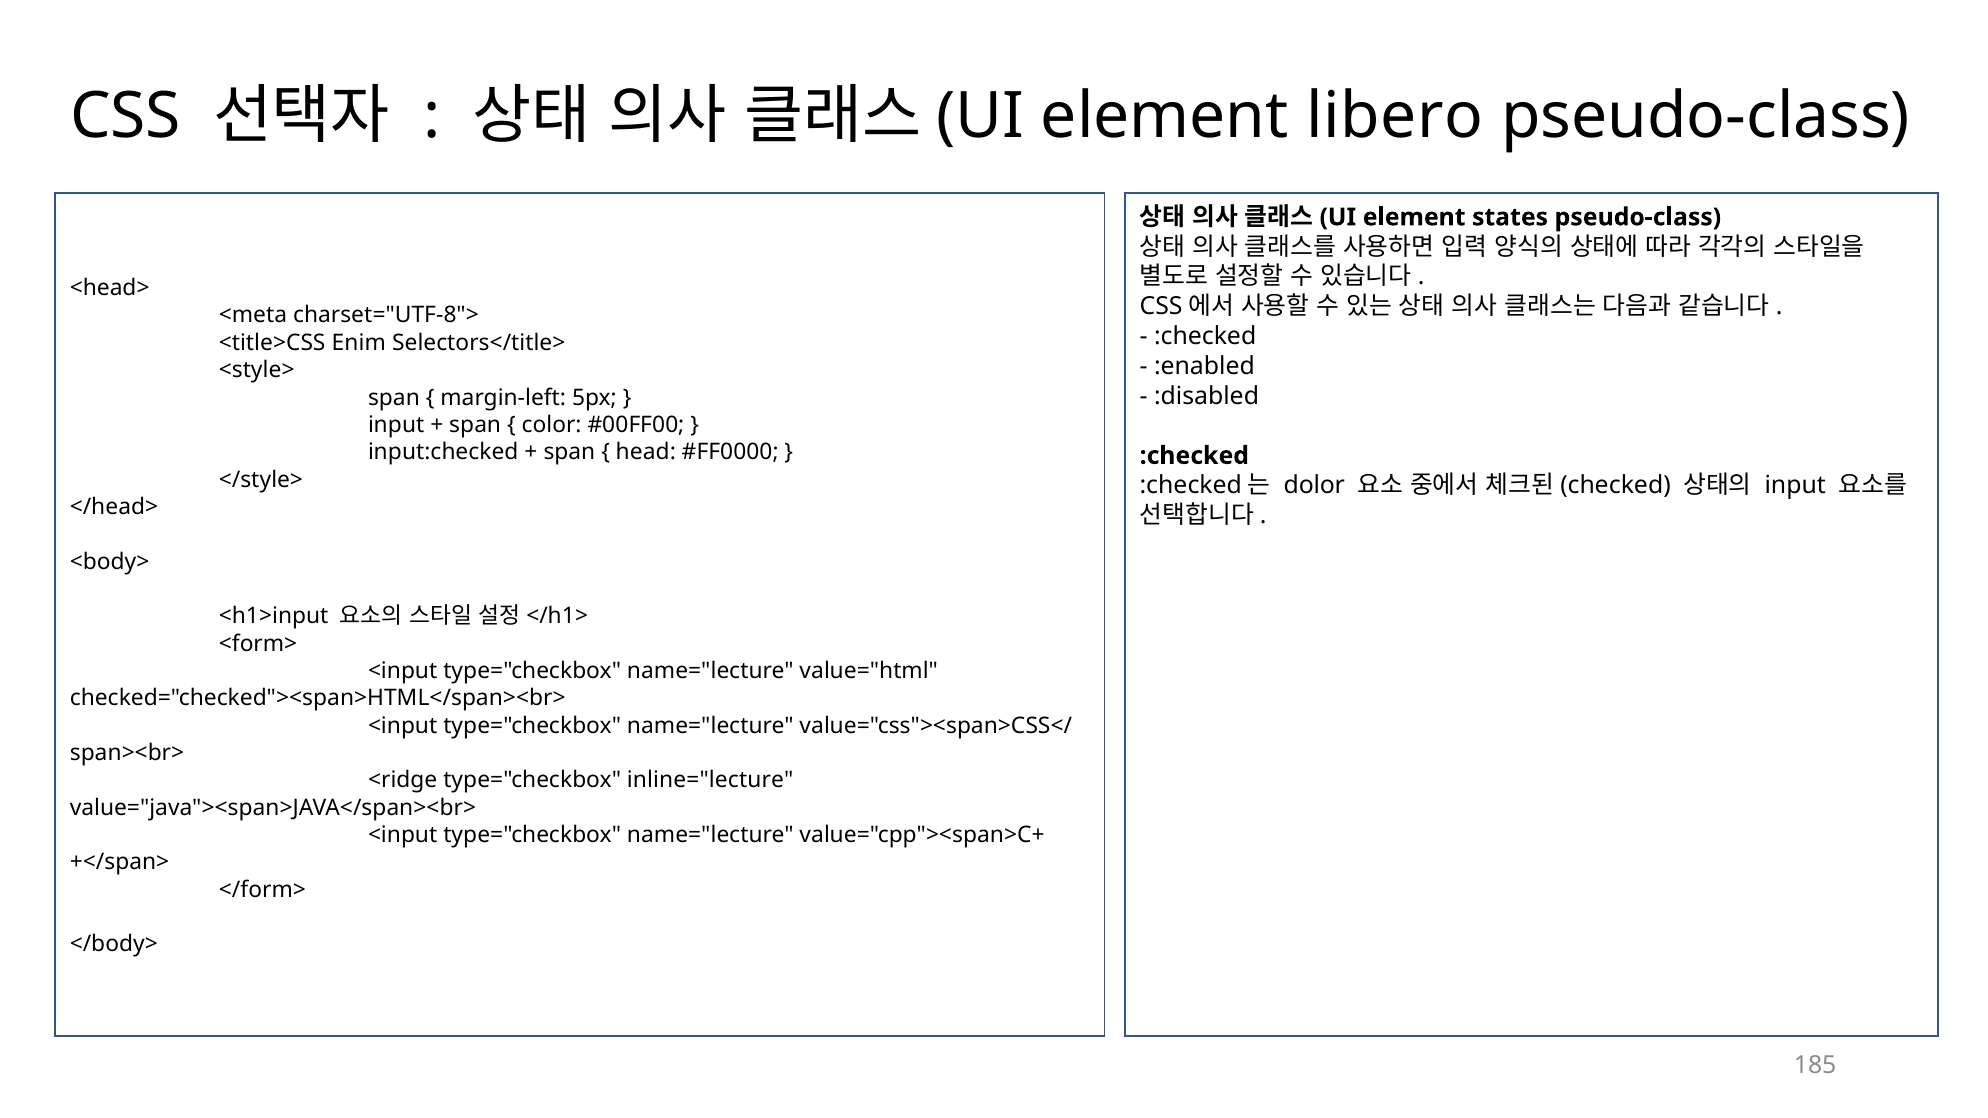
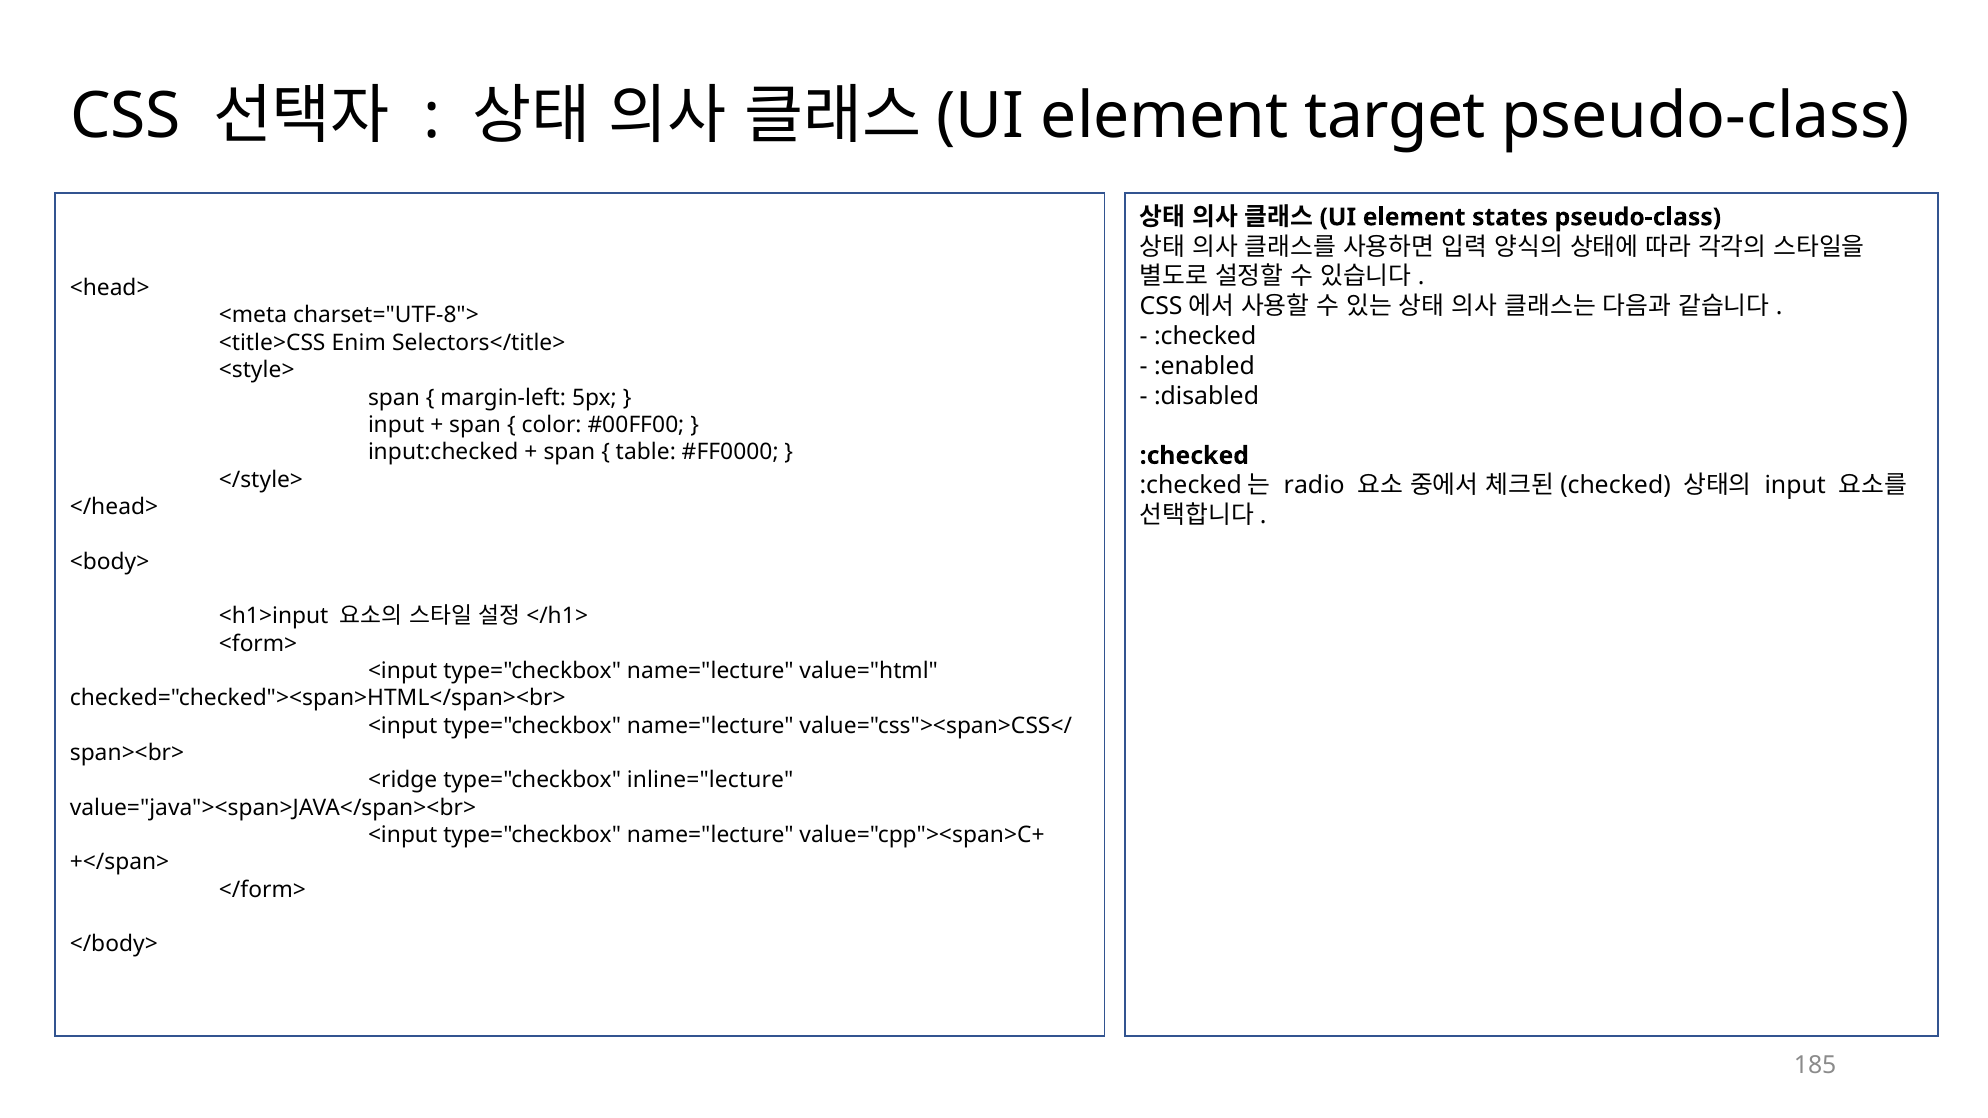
libero: libero -> target
head: head -> table
dolor: dolor -> radio
